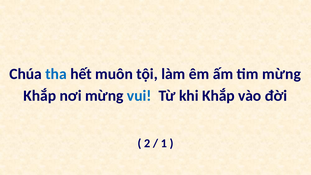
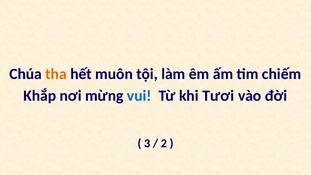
tha colour: blue -> orange
tim mừng: mừng -> chiếm
khi Khắp: Khắp -> Tươi
2: 2 -> 3
1: 1 -> 2
